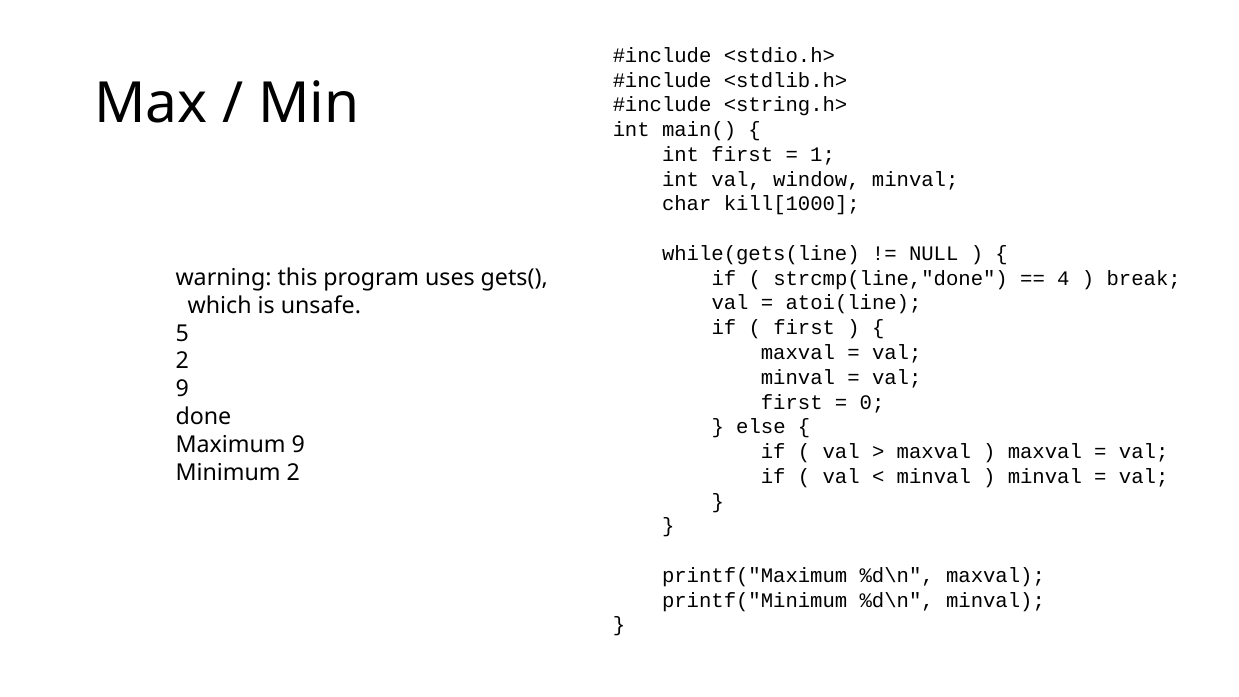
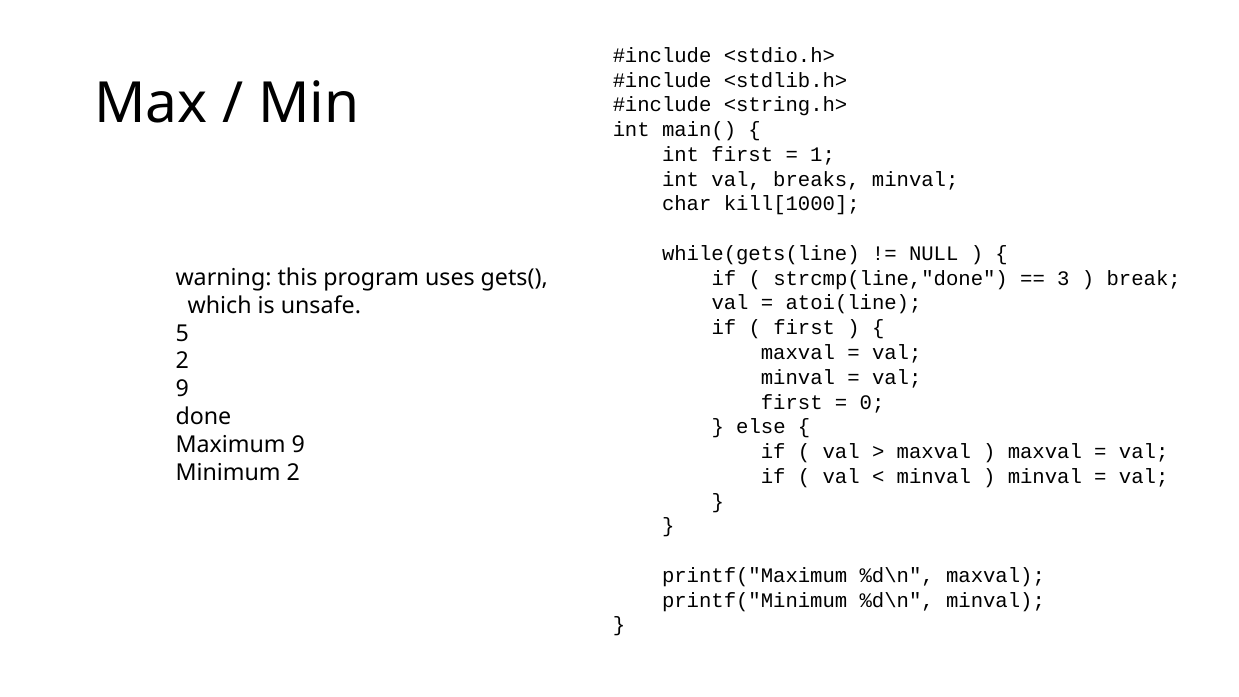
window: window -> breaks
4: 4 -> 3
